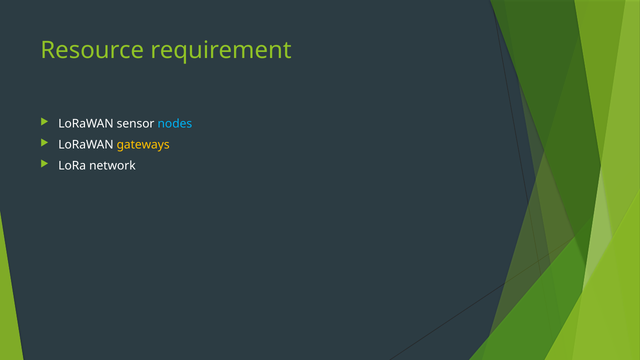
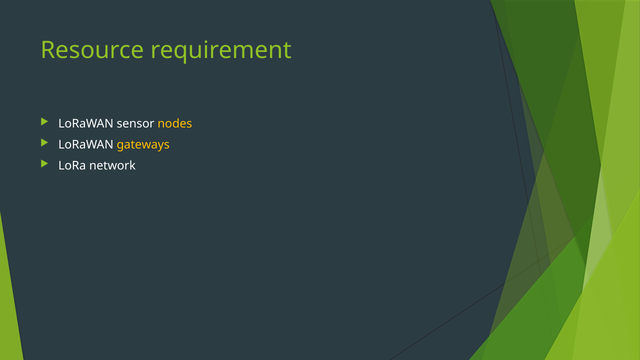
nodes colour: light blue -> yellow
